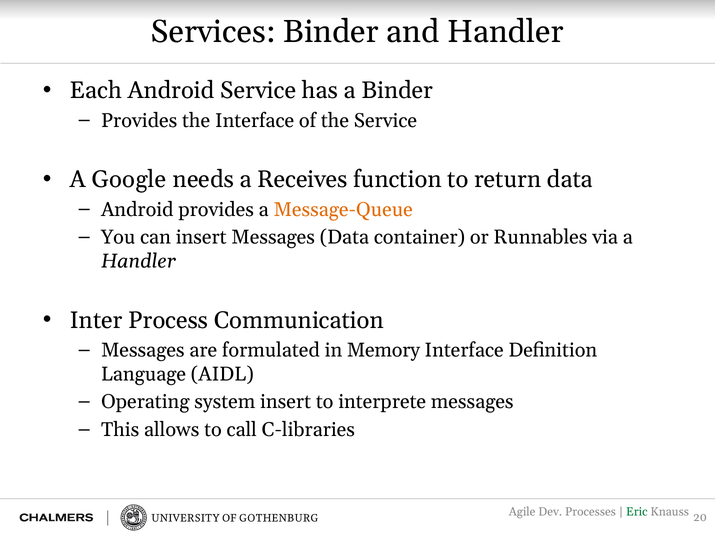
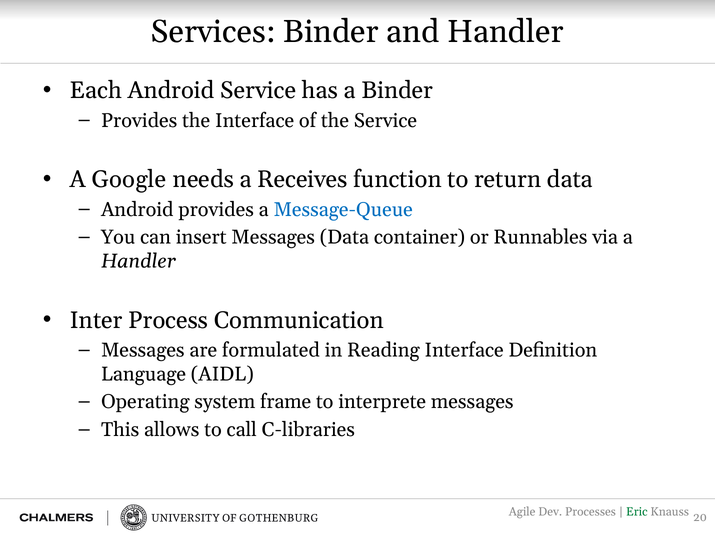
Message-Queue colour: orange -> blue
Memory: Memory -> Reading
system insert: insert -> frame
